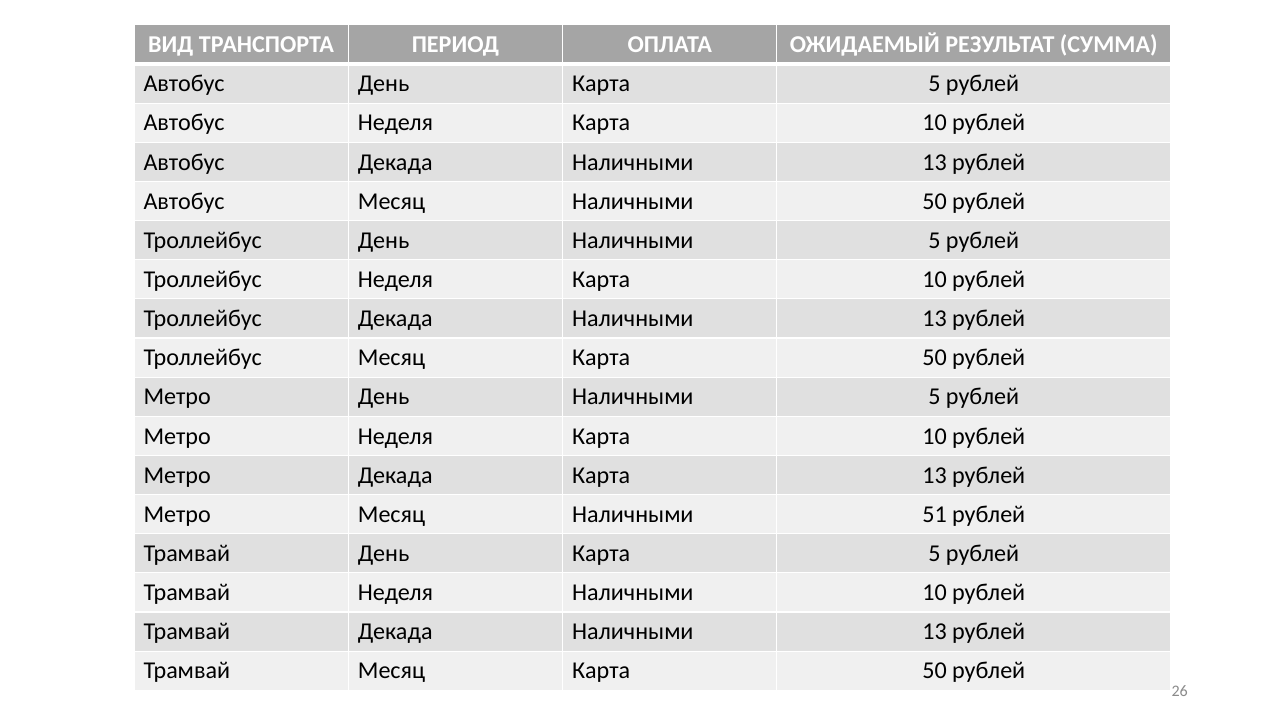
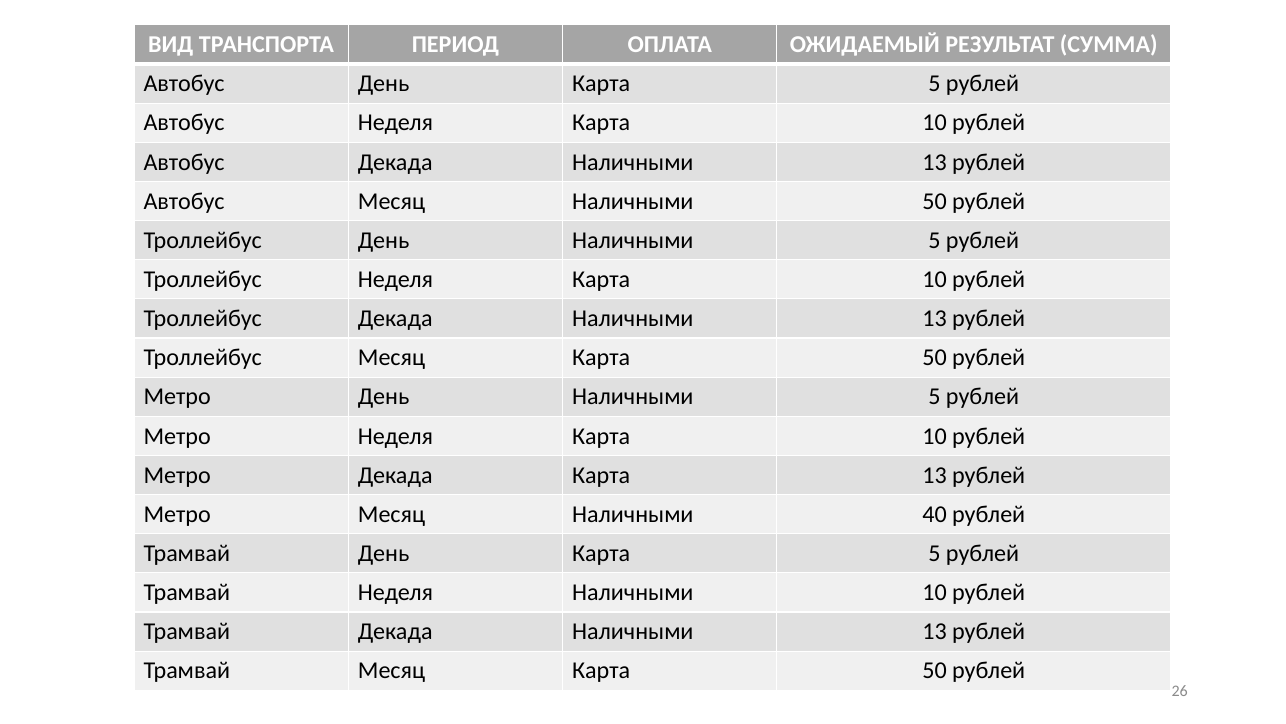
51: 51 -> 40
